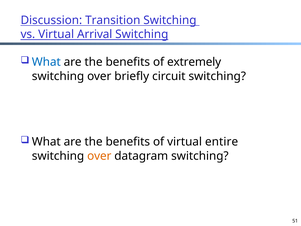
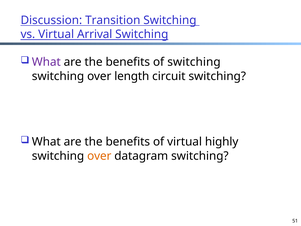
What at (46, 62) colour: blue -> purple
of extremely: extremely -> switching
briefly: briefly -> length
entire: entire -> highly
